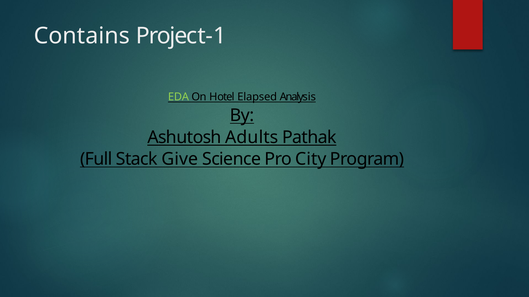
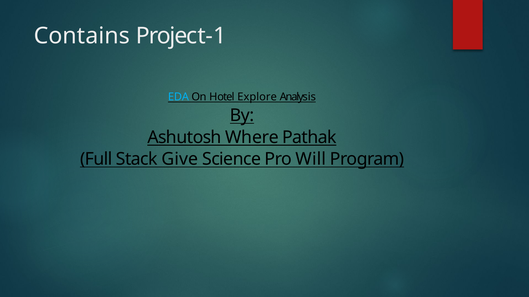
EDA colour: light green -> light blue
Elapsed: Elapsed -> Explore
Adults: Adults -> Where
City: City -> Will
